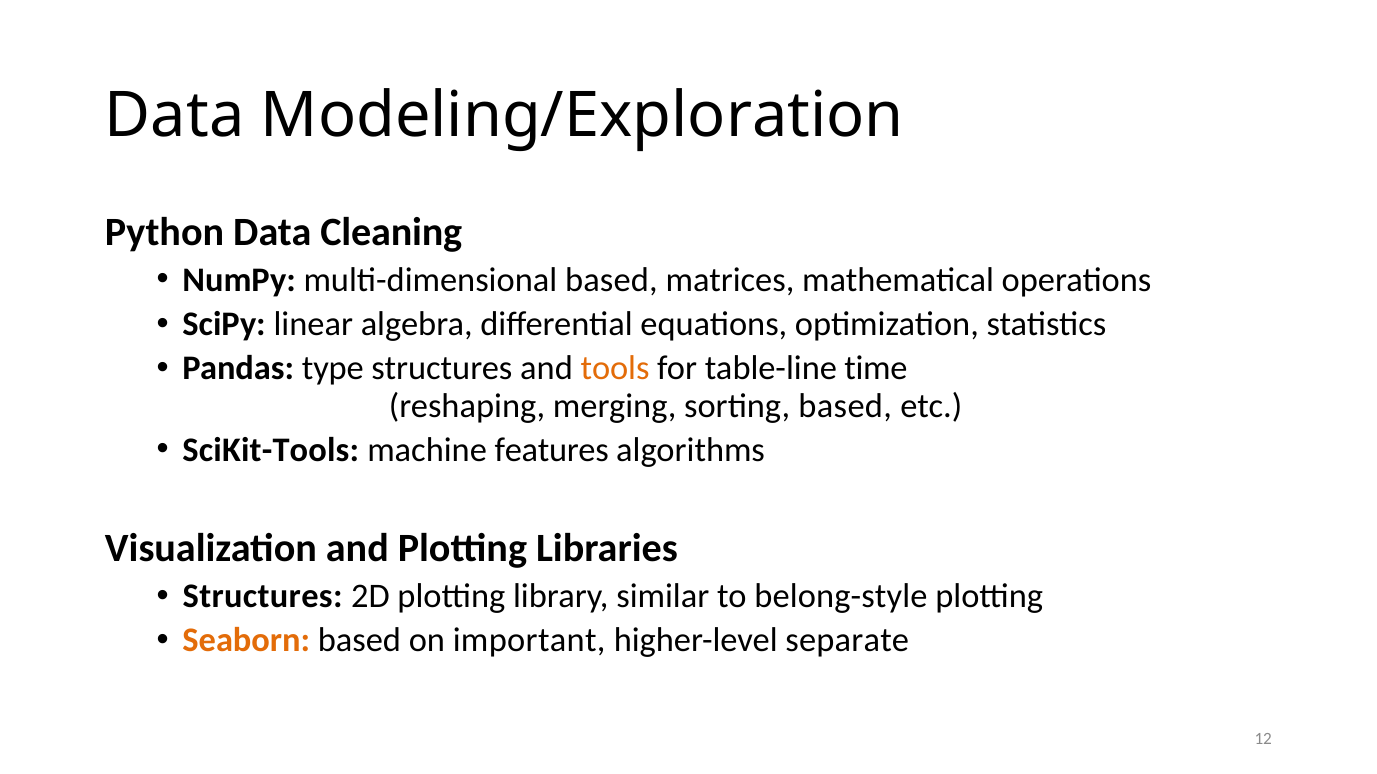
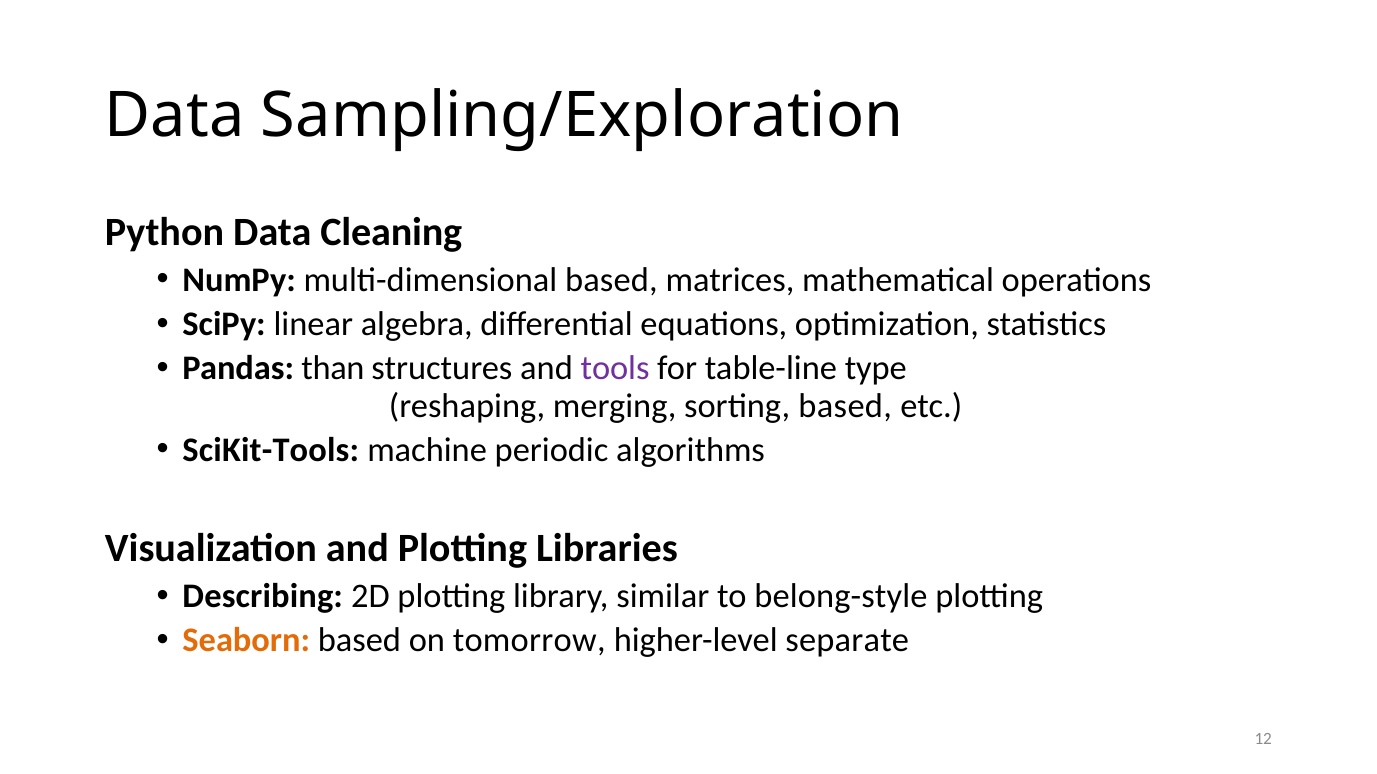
Modeling/Exploration: Modeling/Exploration -> Sampling/Exploration
type: type -> than
tools colour: orange -> purple
time: time -> type
features: features -> periodic
Structures at (263, 597): Structures -> Describing
important: important -> tomorrow
